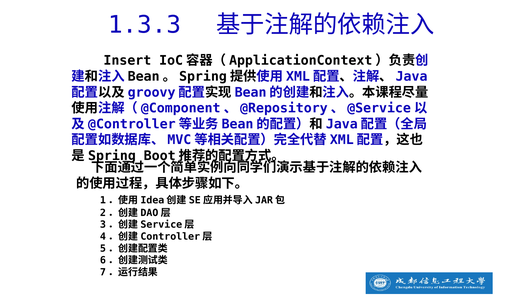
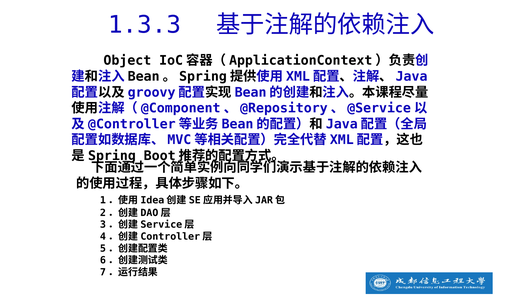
Insert: Insert -> Object
